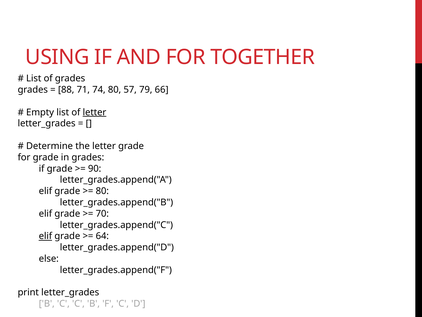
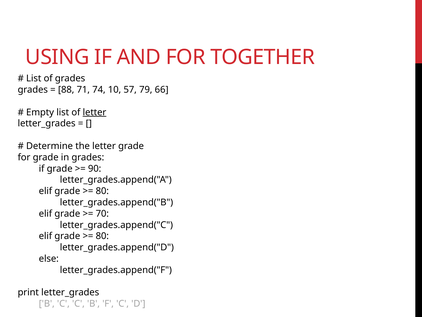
74 80: 80 -> 10
elif at (45, 236) underline: present -> none
64 at (102, 236): 64 -> 80
